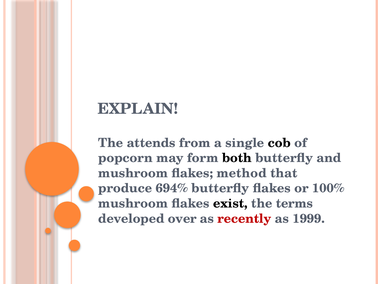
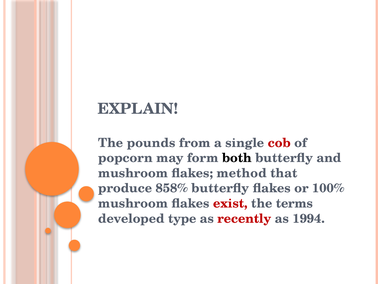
attends: attends -> pounds
cob colour: black -> red
694%: 694% -> 858%
exist colour: black -> red
over: over -> type
1999: 1999 -> 1994
